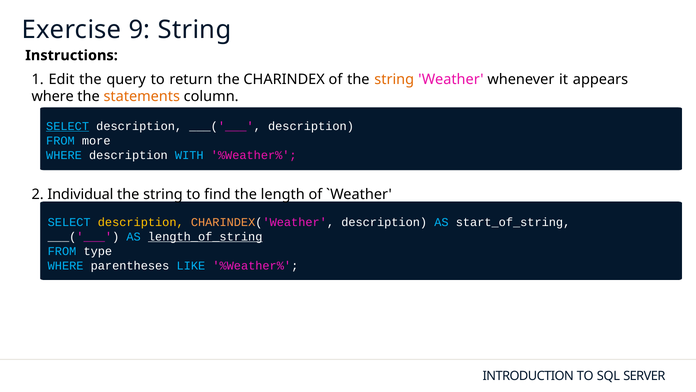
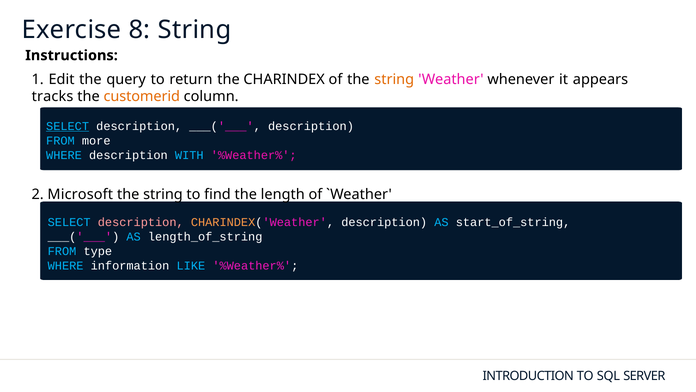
9: 9 -> 8
where at (53, 97): where -> tracks
statements: statements -> customerid
Individual: Individual -> Microsoft
description at (141, 222) colour: yellow -> pink
length_of_string underline: present -> none
parentheses: parentheses -> information
